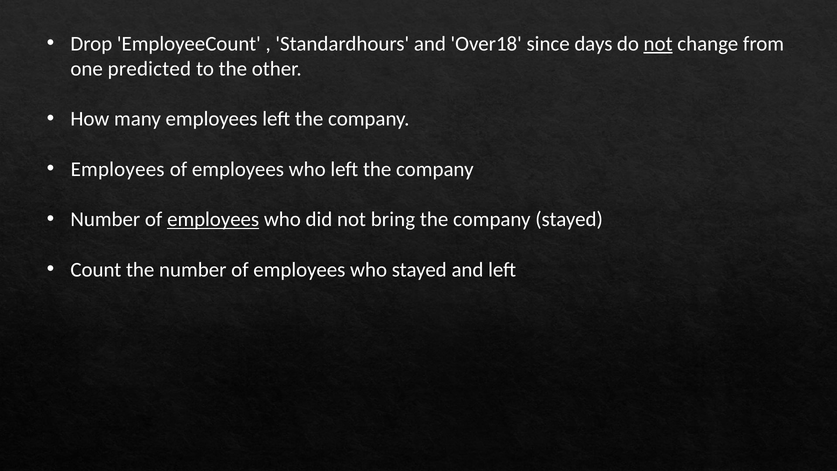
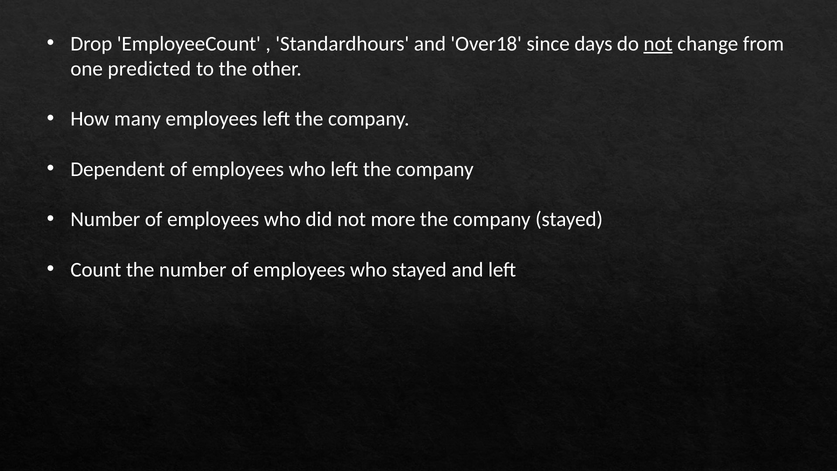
Employees at (118, 169): Employees -> Dependent
employees at (213, 219) underline: present -> none
bring: bring -> more
